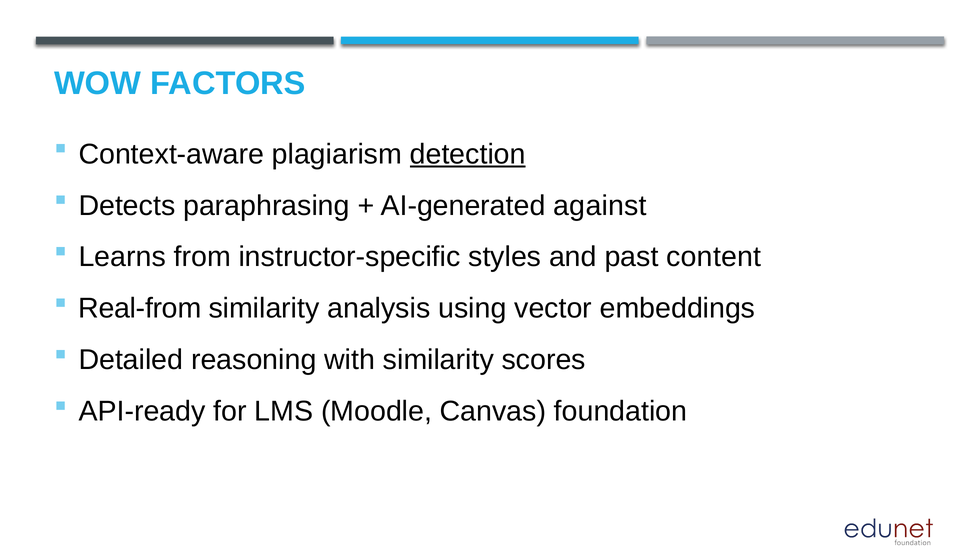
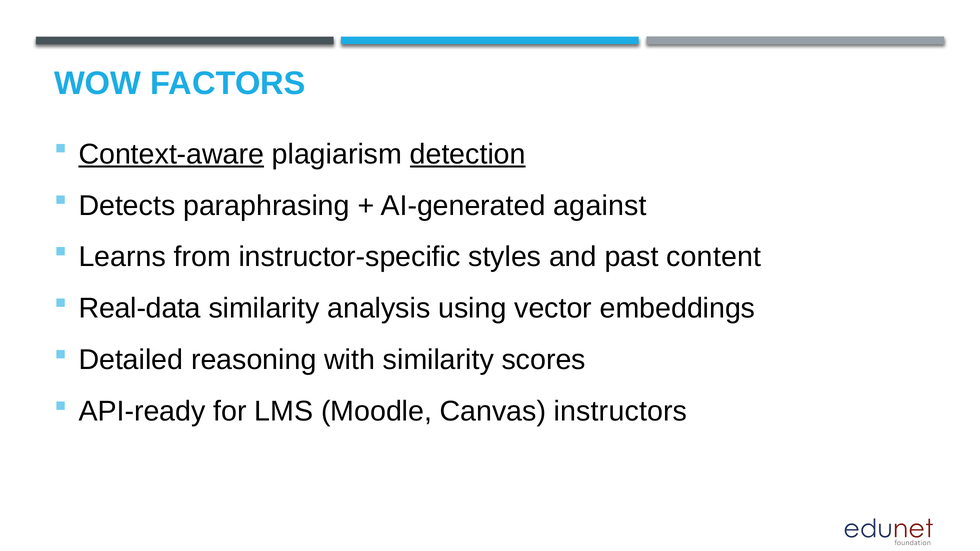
Context-aware underline: none -> present
Real-from: Real-from -> Real-data
foundation: foundation -> instructors
